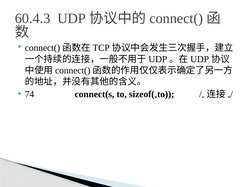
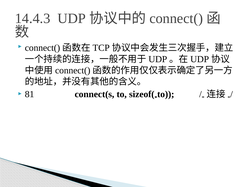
60.4.3: 60.4.3 -> 14.4.3
74: 74 -> 81
